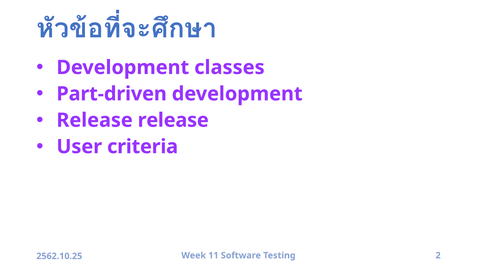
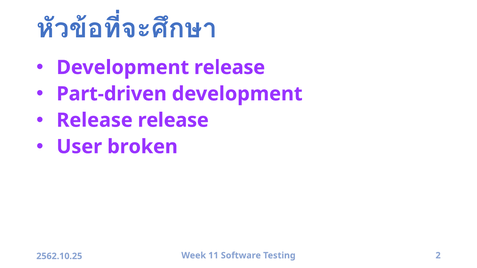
Development classes: classes -> release
criteria: criteria -> broken
